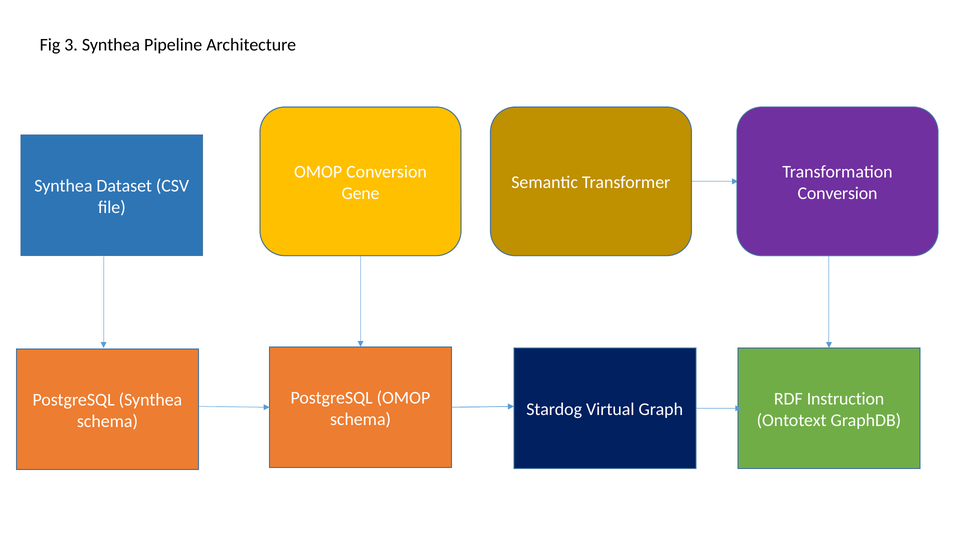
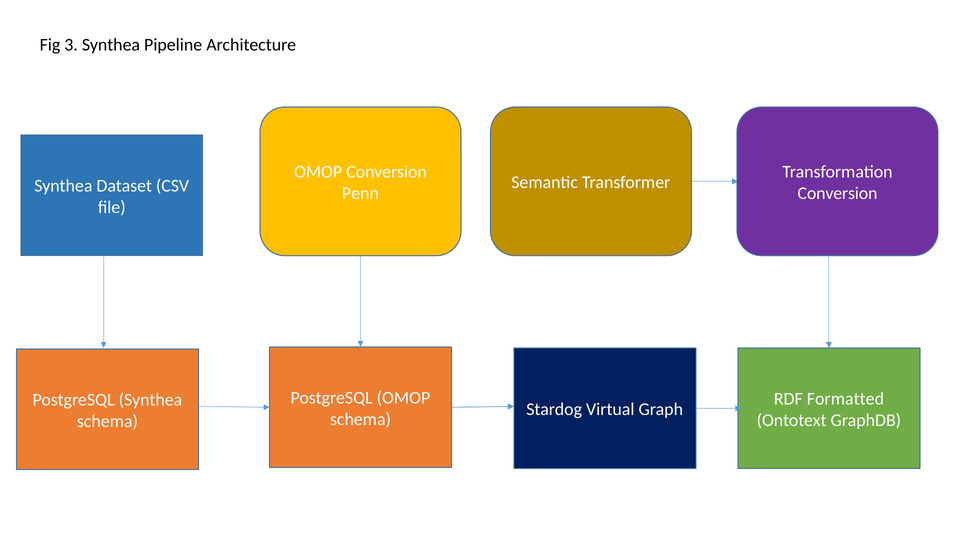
Gene: Gene -> Penn
Instruction: Instruction -> Formatted
